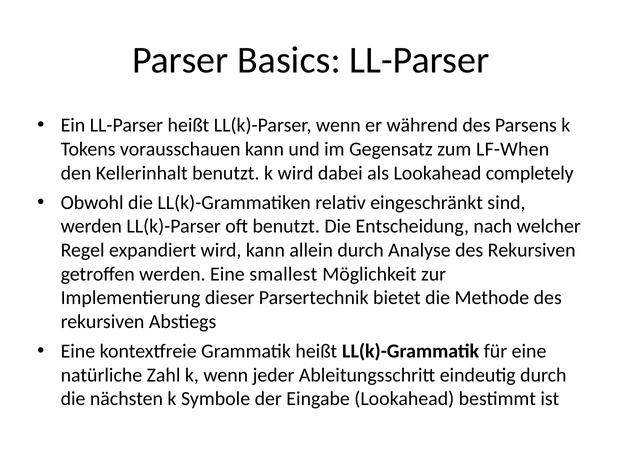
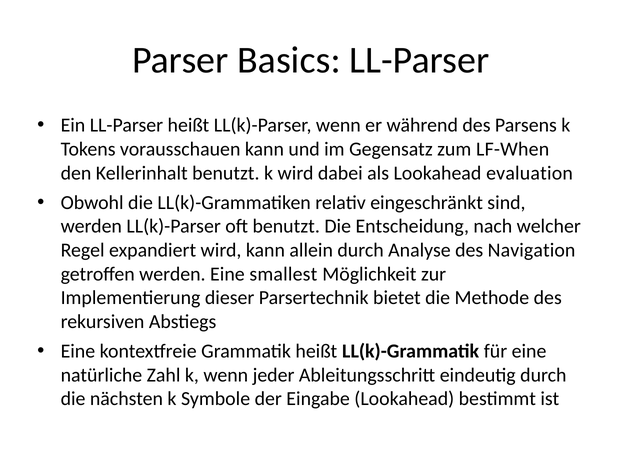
completely: completely -> evaluation
Analyse des Rekursiven: Rekursiven -> Navigation
